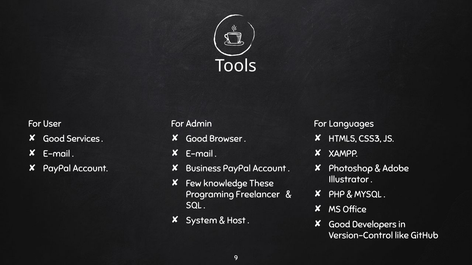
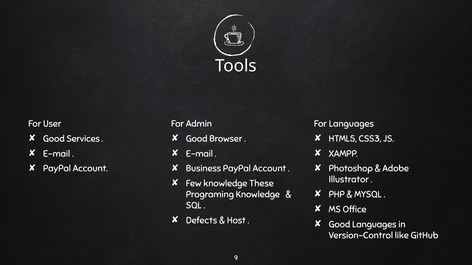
Programing Freelancer: Freelancer -> Knowledge
System: System -> Defects
Good Developers: Developers -> Languages
